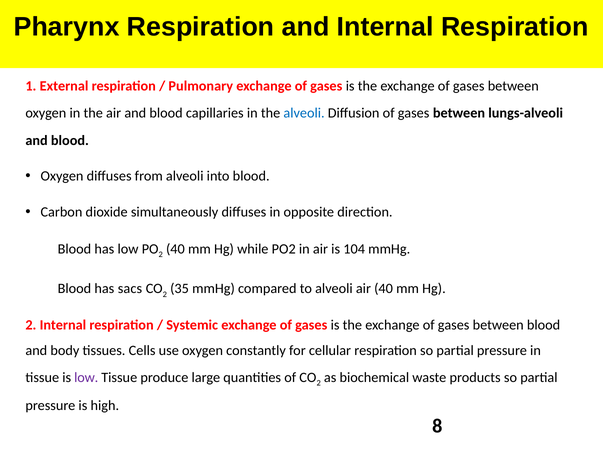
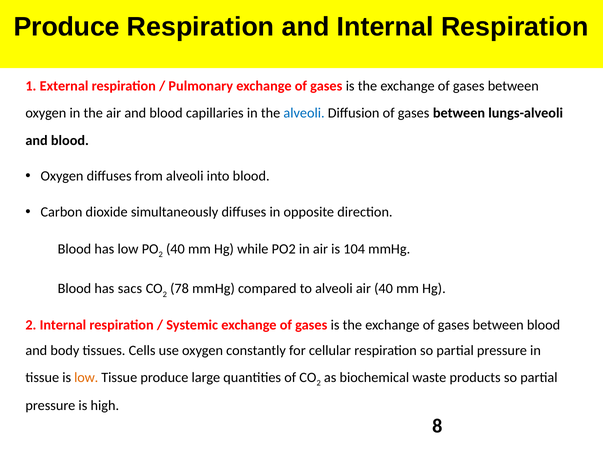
Pharynx at (67, 27): Pharynx -> Produce
35: 35 -> 78
low at (86, 378) colour: purple -> orange
